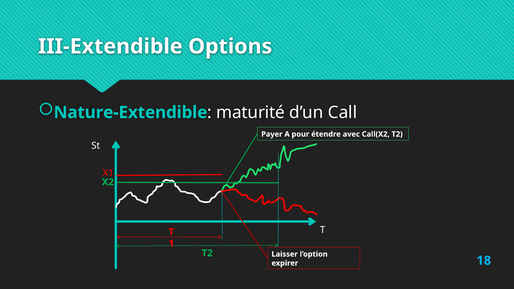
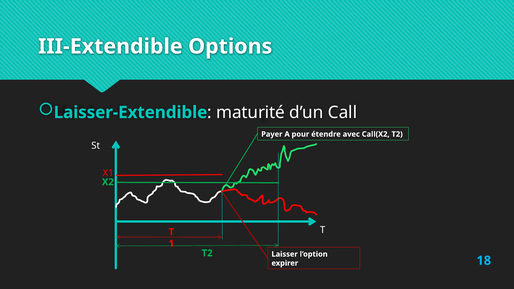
Nature-Extendible: Nature-Extendible -> Laisser-Extendible
